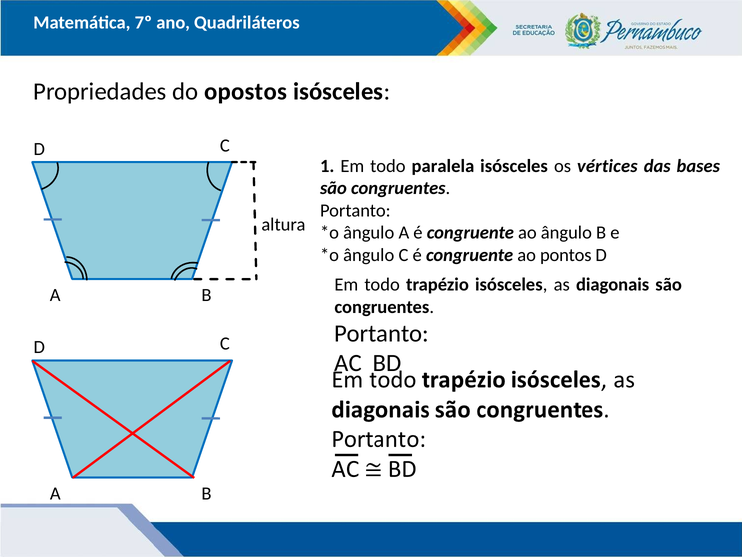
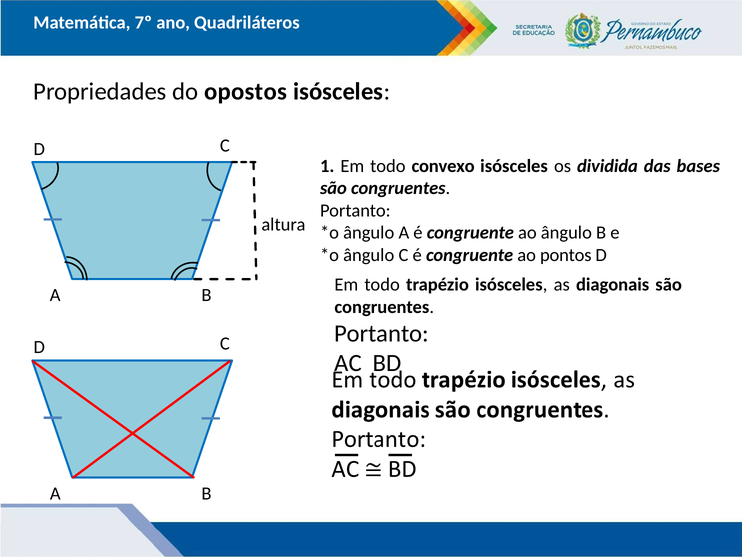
paralela: paralela -> convexo
vértices: vértices -> dividida
